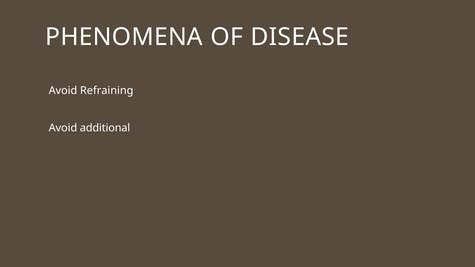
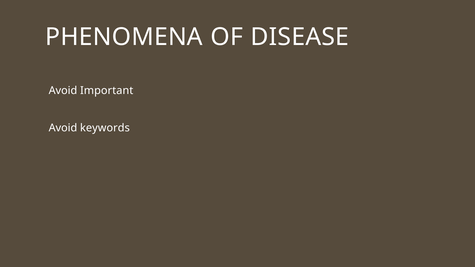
Refraining: Refraining -> Important
additional: additional -> keywords
